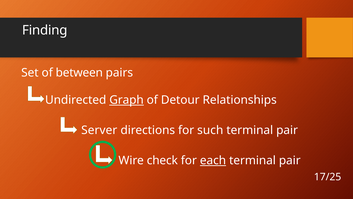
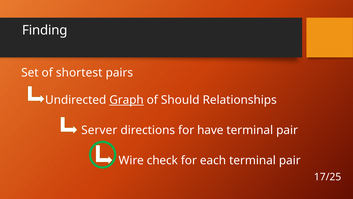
between: between -> shortest
Detour: Detour -> Should
such: such -> have
each underline: present -> none
